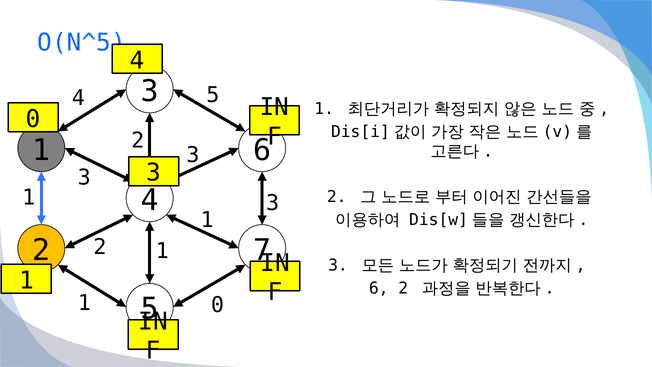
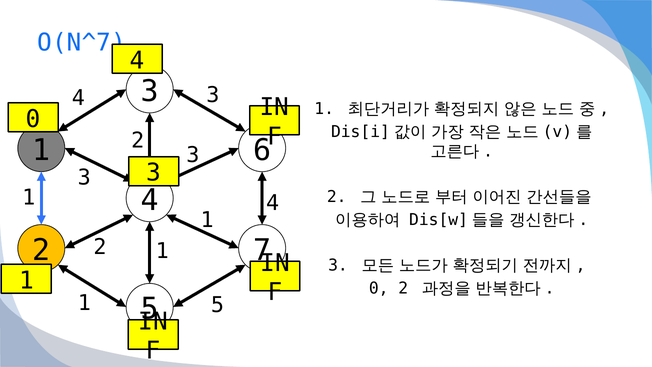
O(N^5: O(N^5 -> O(N^7
5 at (213, 95): 5 -> 3
1 3: 3 -> 4
6 at (379, 288): 6 -> 0
1 0: 0 -> 5
